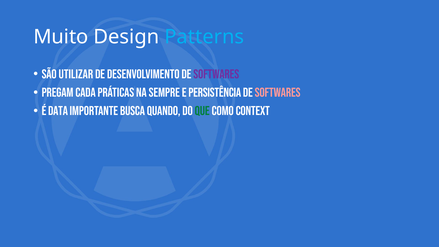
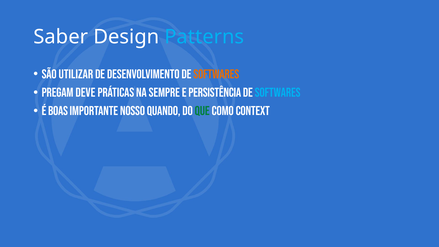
Muito: Muito -> Saber
softwares at (216, 74) colour: purple -> orange
cada: cada -> deve
softwares at (278, 93) colour: pink -> light blue
data: data -> boas
busca: busca -> nosso
